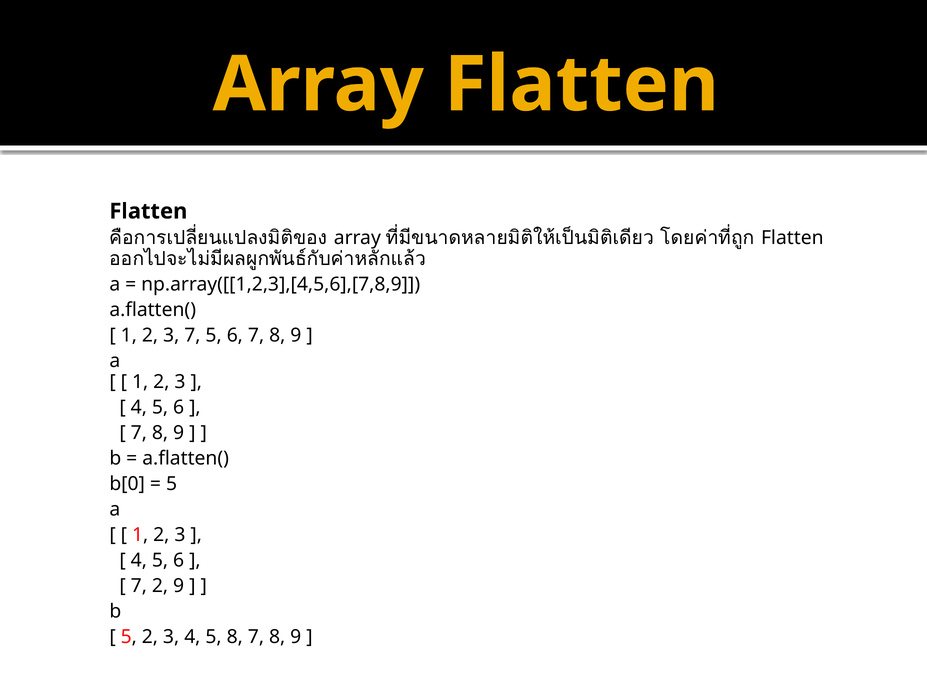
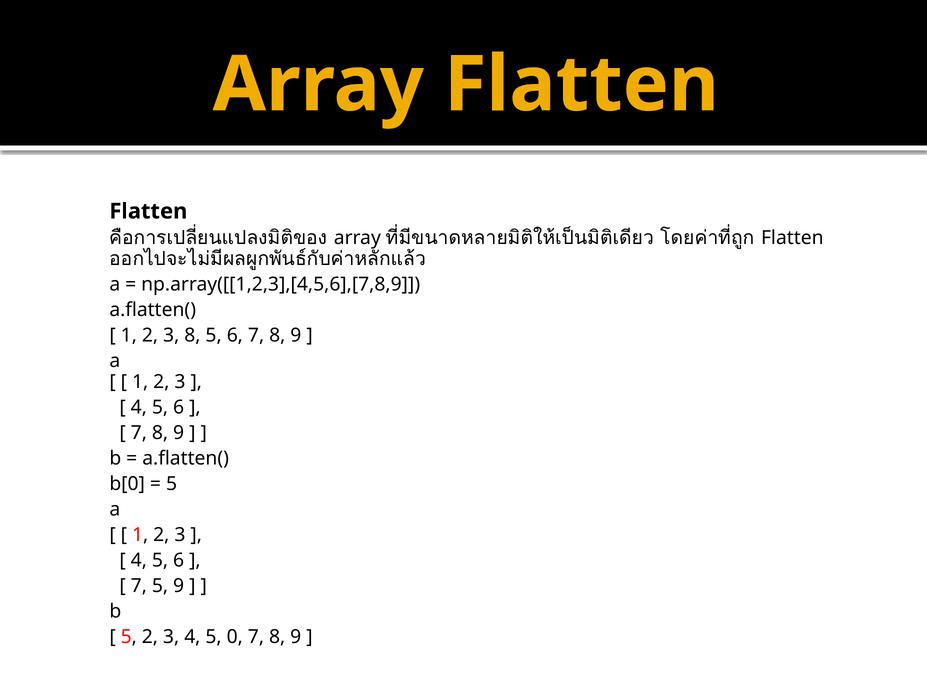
3 7: 7 -> 8
7 2: 2 -> 5
5 8: 8 -> 0
